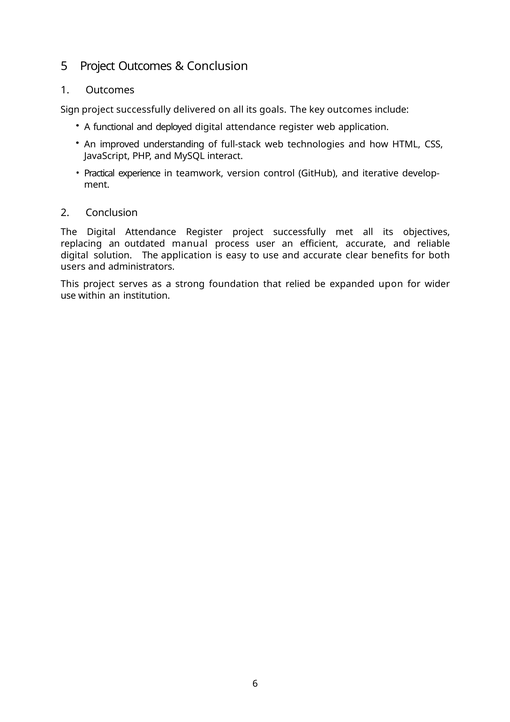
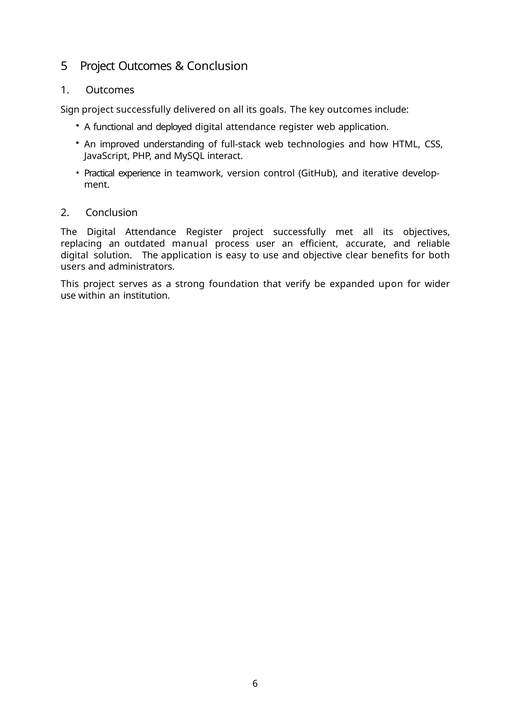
and accurate: accurate -> objective
relied: relied -> verify
